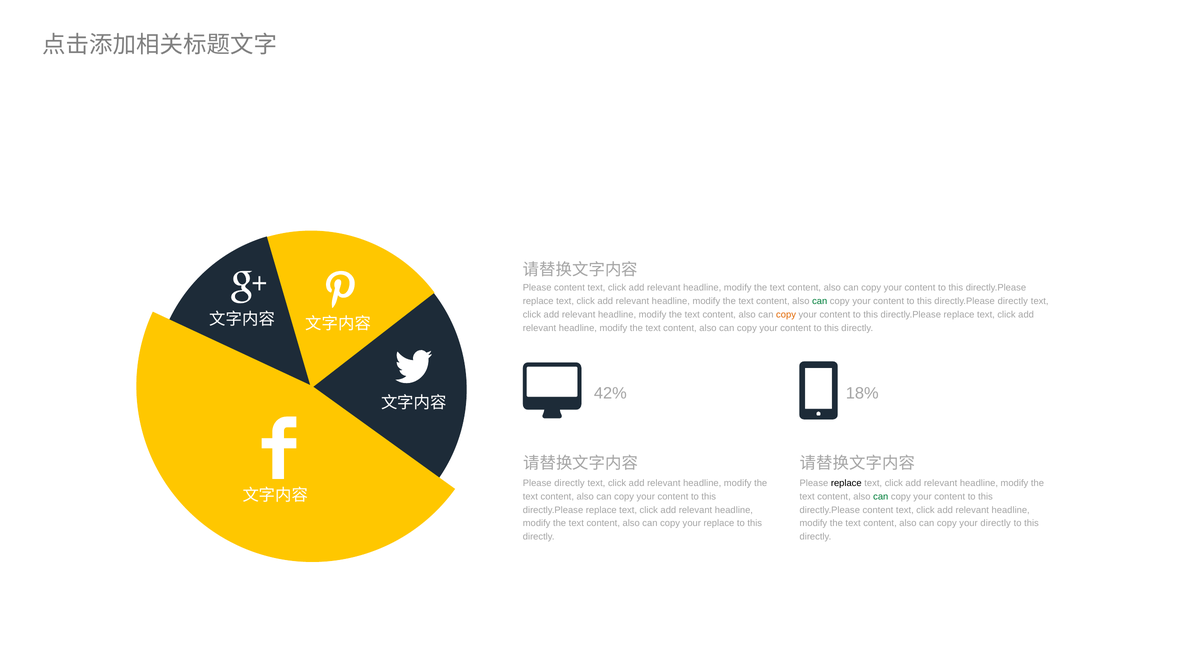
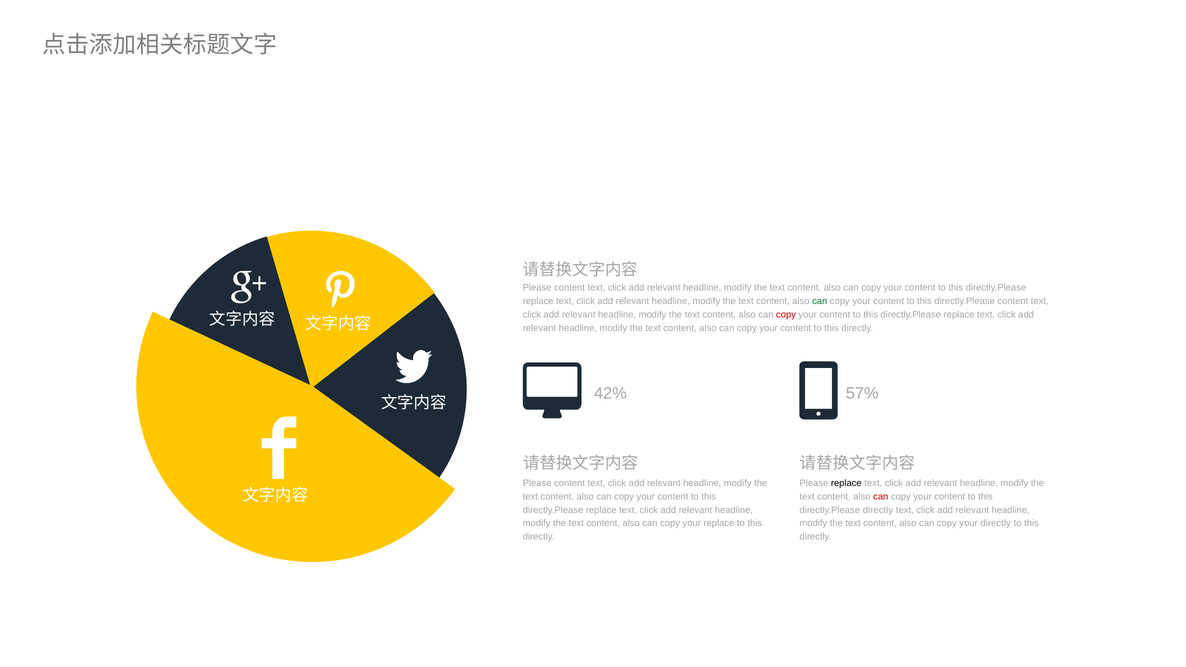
directly.Please directly: directly -> content
copy at (786, 315) colour: orange -> red
18%: 18% -> 57%
directly at (569, 483): directly -> content
can at (881, 497) colour: green -> red
directly.Please content: content -> directly
